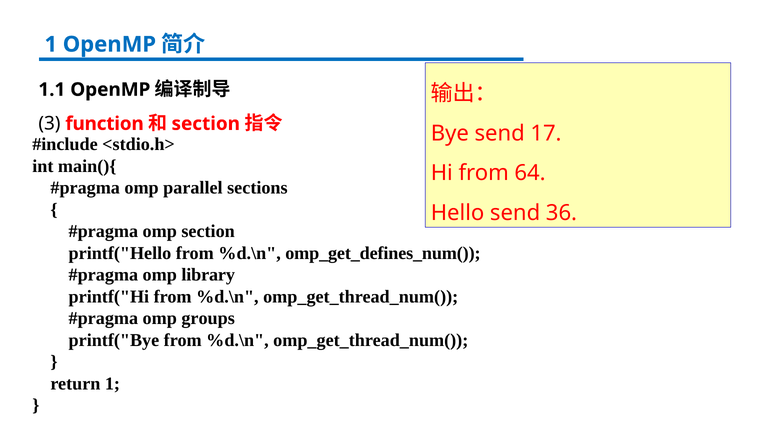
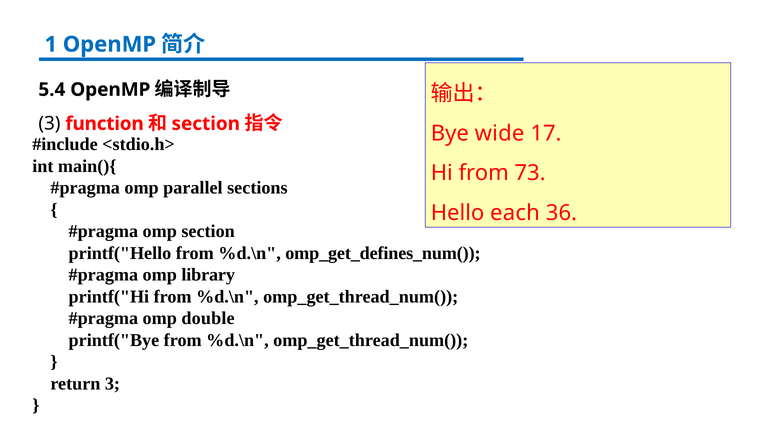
1.1: 1.1 -> 5.4
Bye send: send -> wide
64: 64 -> 73
Hello send: send -> each
groups: groups -> double
return 1: 1 -> 3
